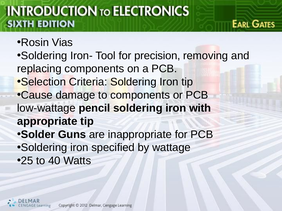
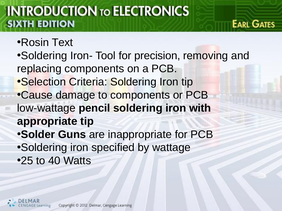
Vias: Vias -> Text
